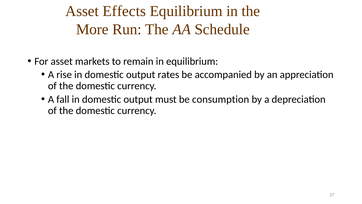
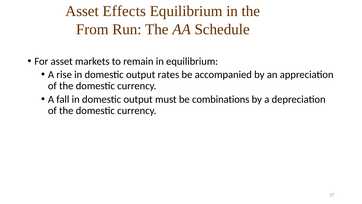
More: More -> From
consumption: consumption -> combinations
